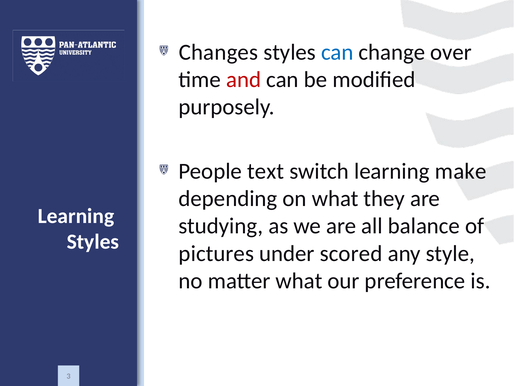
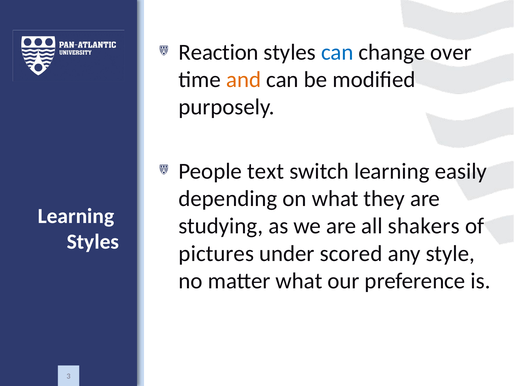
Changes: Changes -> Reaction
and colour: red -> orange
make: make -> easily
balance: balance -> shakers
